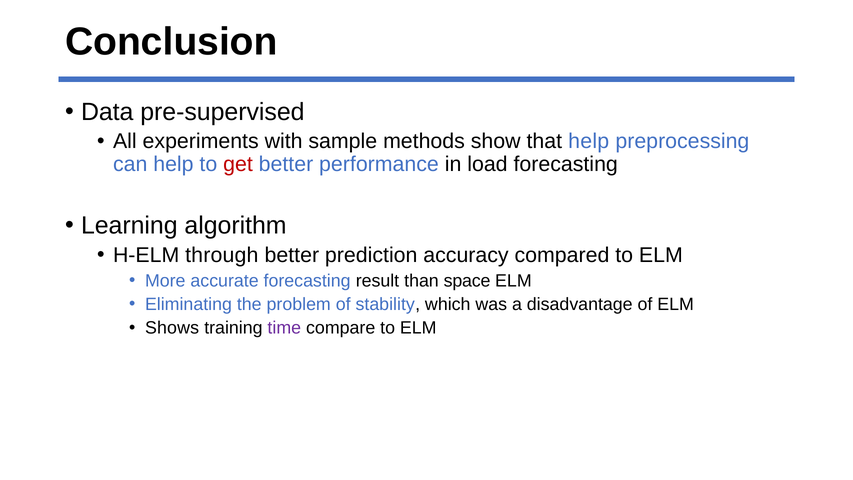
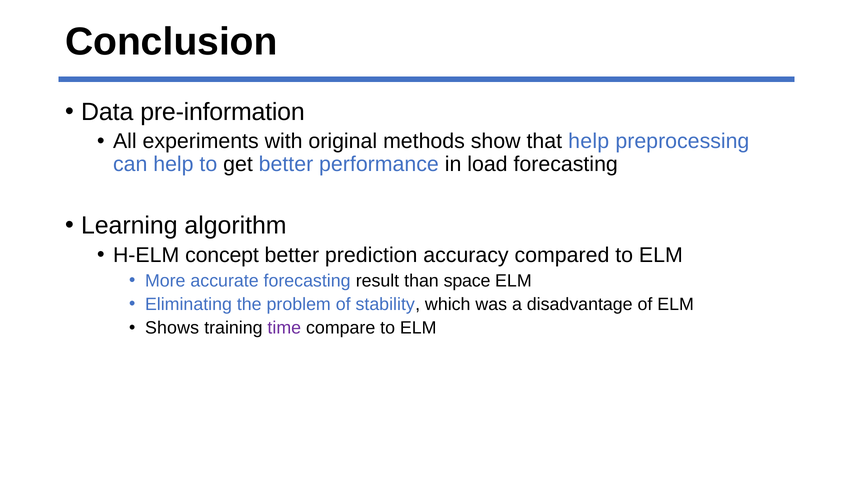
pre-supervised: pre-supervised -> pre-information
sample: sample -> original
get colour: red -> black
through: through -> concept
